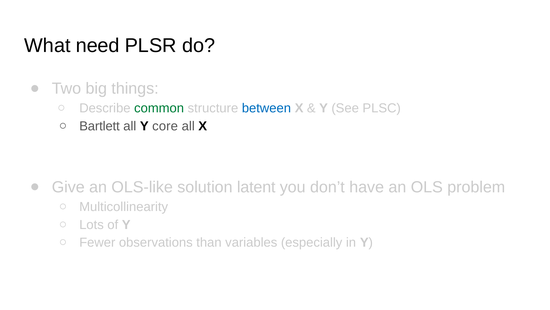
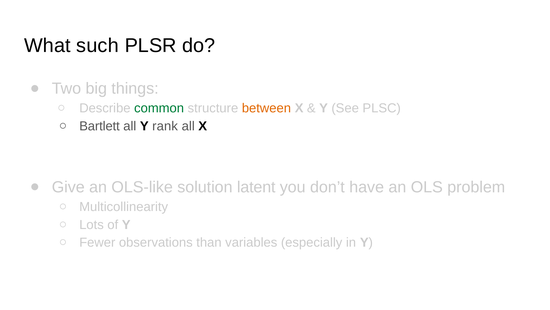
need: need -> such
between colour: blue -> orange
core: core -> rank
